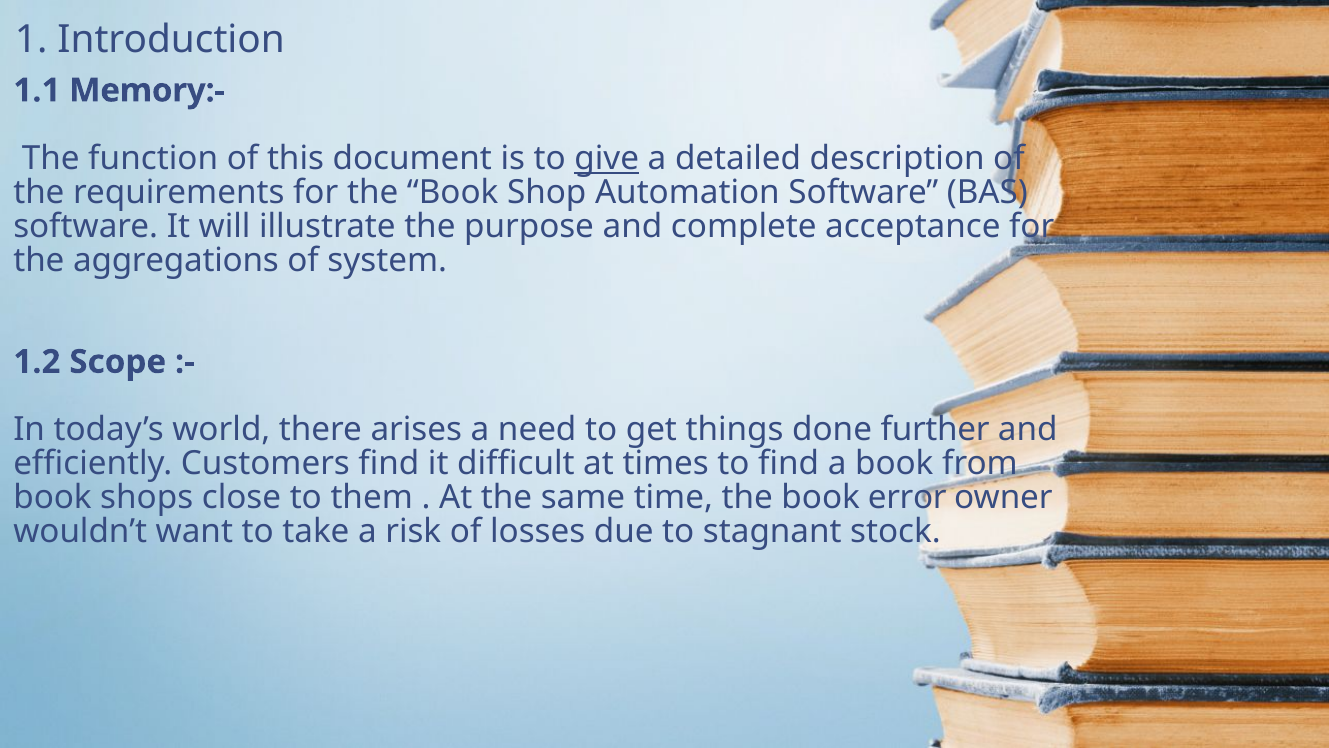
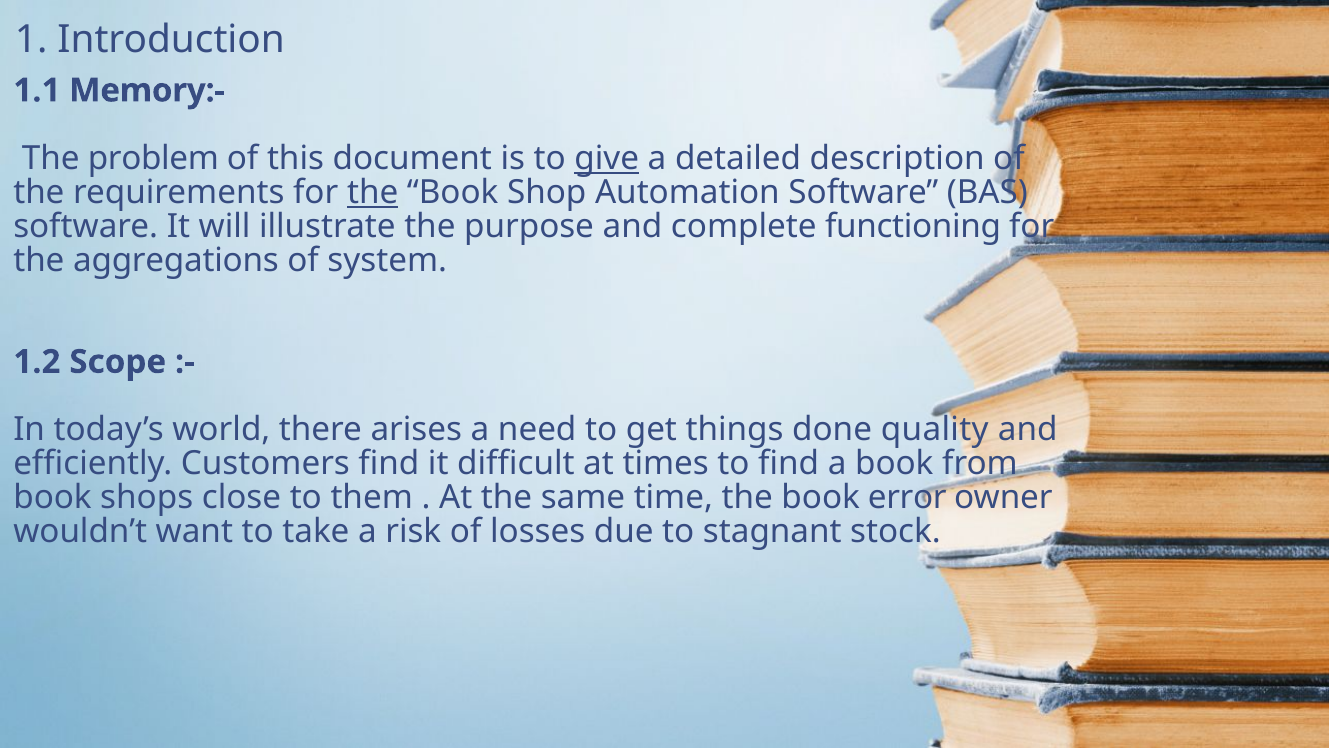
function: function -> problem
the at (373, 192) underline: none -> present
acceptance: acceptance -> functioning
further: further -> quality
